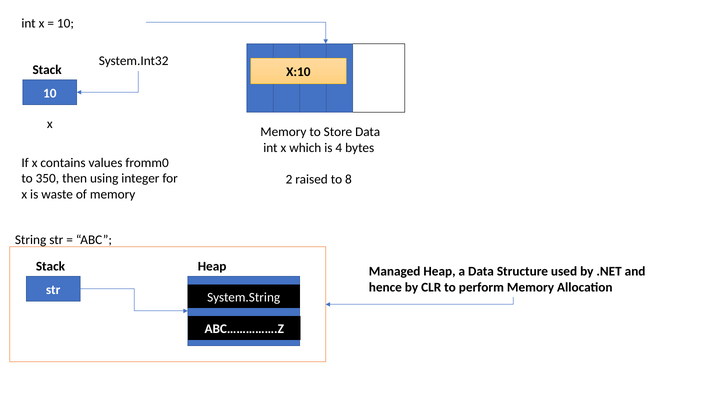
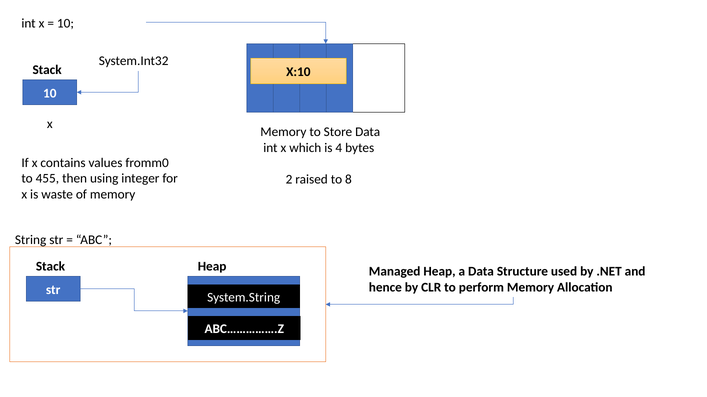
350: 350 -> 455
